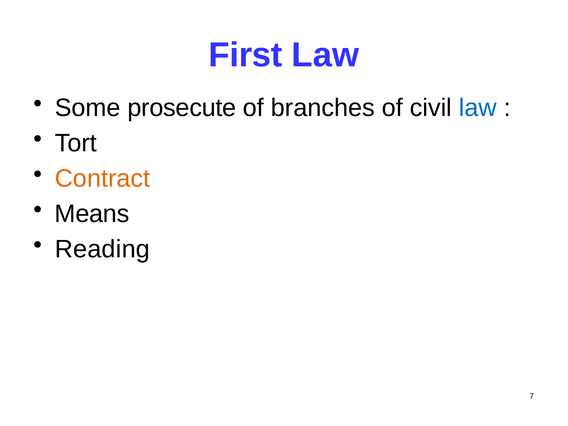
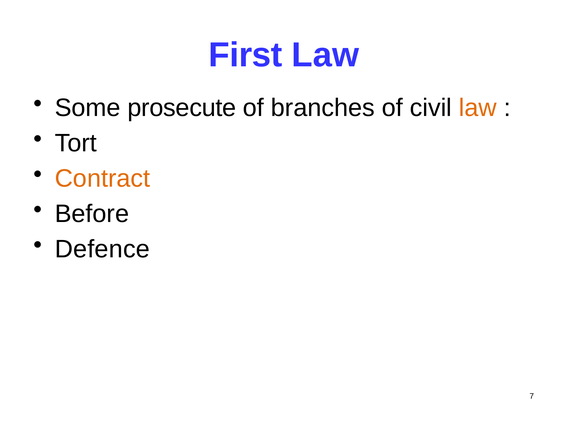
law at (478, 108) colour: blue -> orange
Means: Means -> Before
Reading: Reading -> Defence
